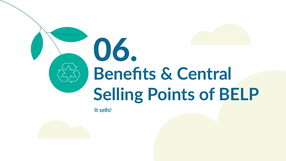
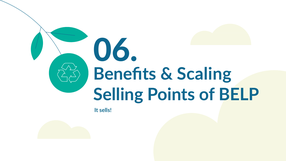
Central: Central -> Scaling
